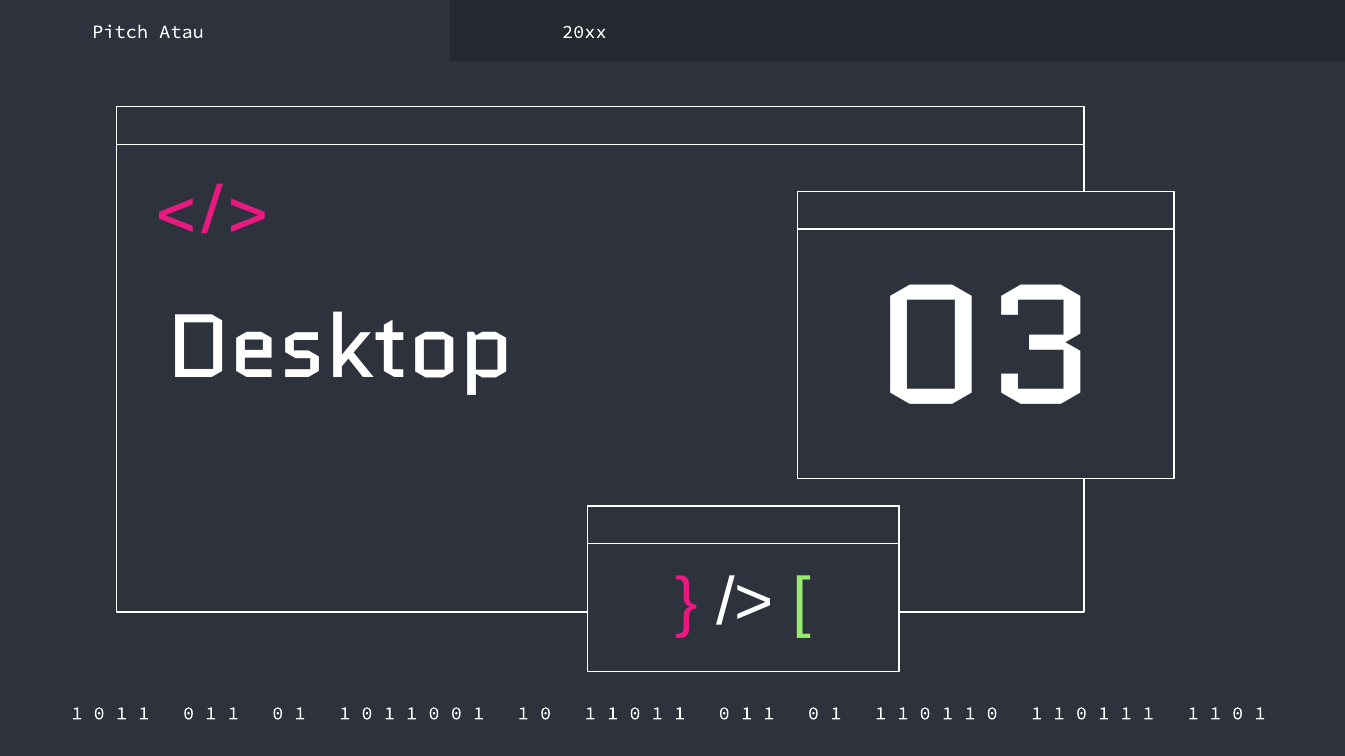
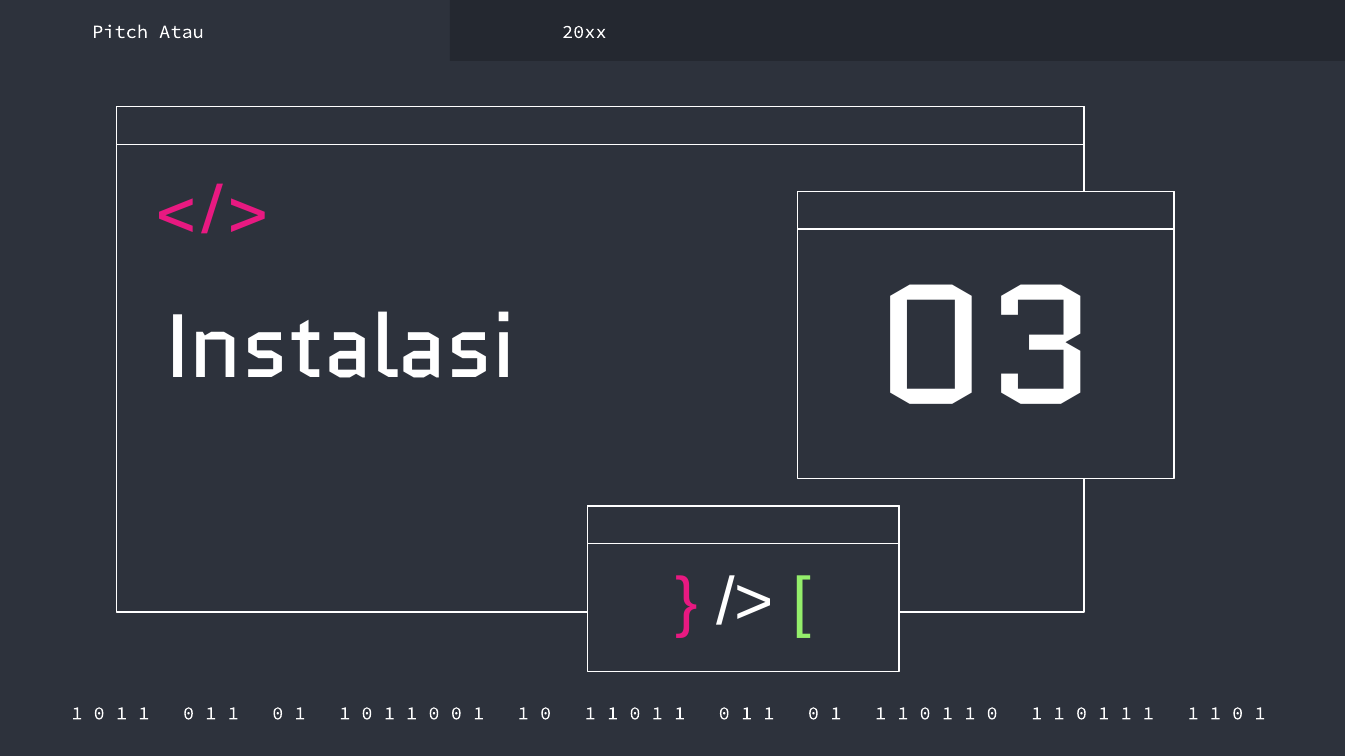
Desktop: Desktop -> Instalasi
